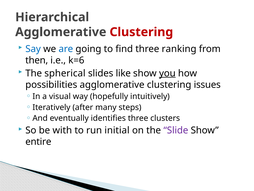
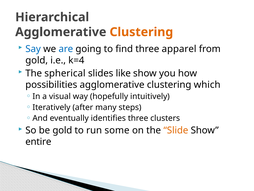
Clustering at (141, 32) colour: red -> orange
ranking: ranking -> apparel
then at (37, 60): then -> gold
k=6: k=6 -> k=4
you underline: present -> none
issues: issues -> which
be with: with -> gold
initial: initial -> some
Slide colour: purple -> orange
